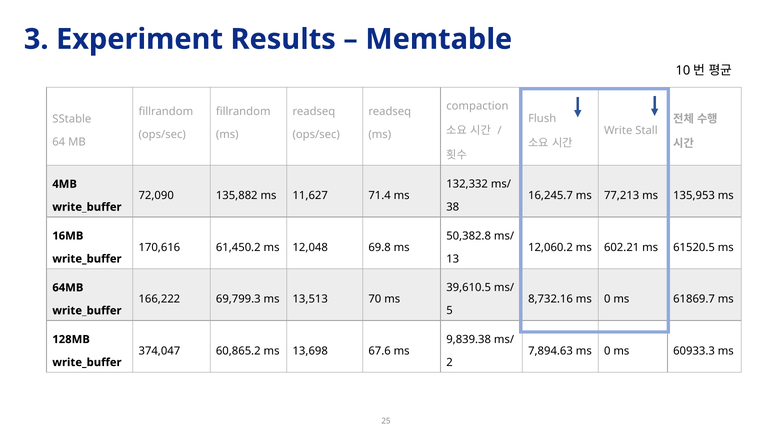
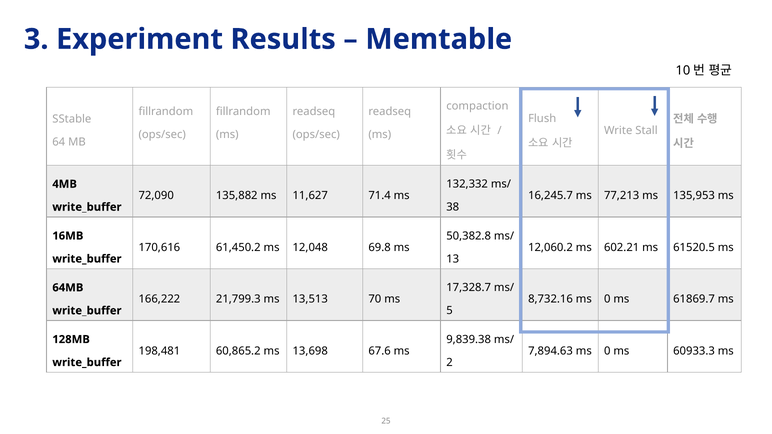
39,610.5: 39,610.5 -> 17,328.7
69,799.3: 69,799.3 -> 21,799.3
374,047: 374,047 -> 198,481
